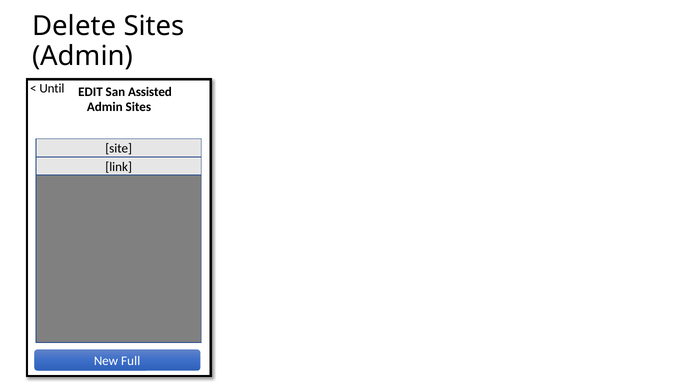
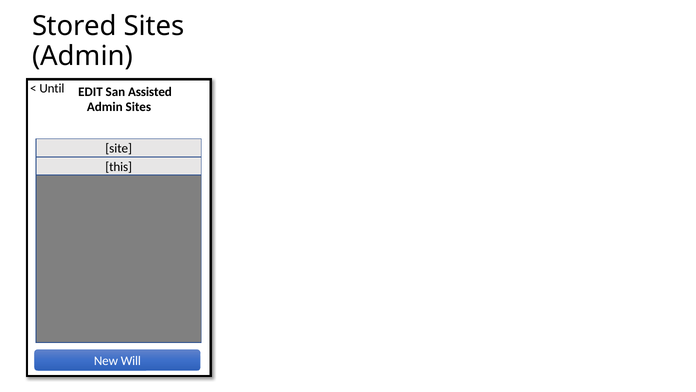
Delete: Delete -> Stored
link: link -> this
Full: Full -> Will
